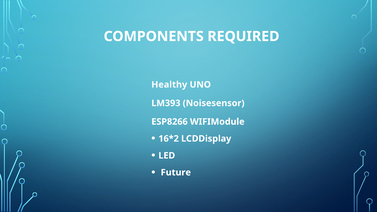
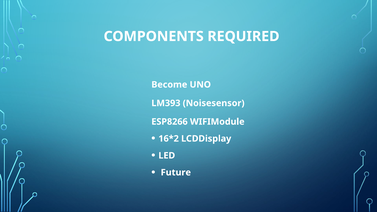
Healthy: Healthy -> Become
